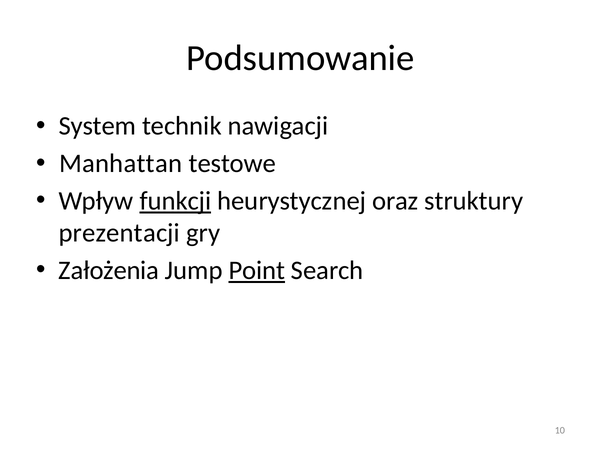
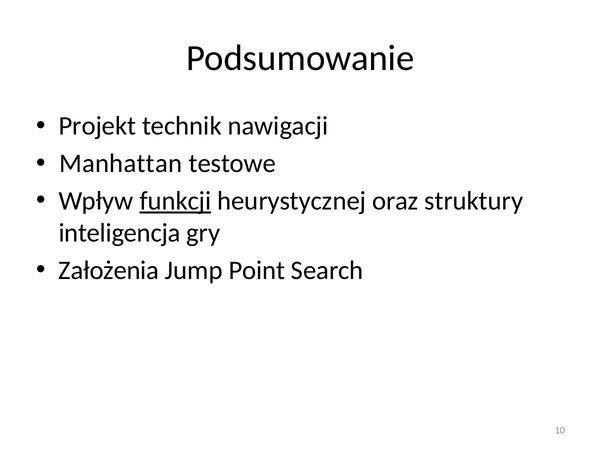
System: System -> Projekt
prezentacji: prezentacji -> inteligencja
Point underline: present -> none
